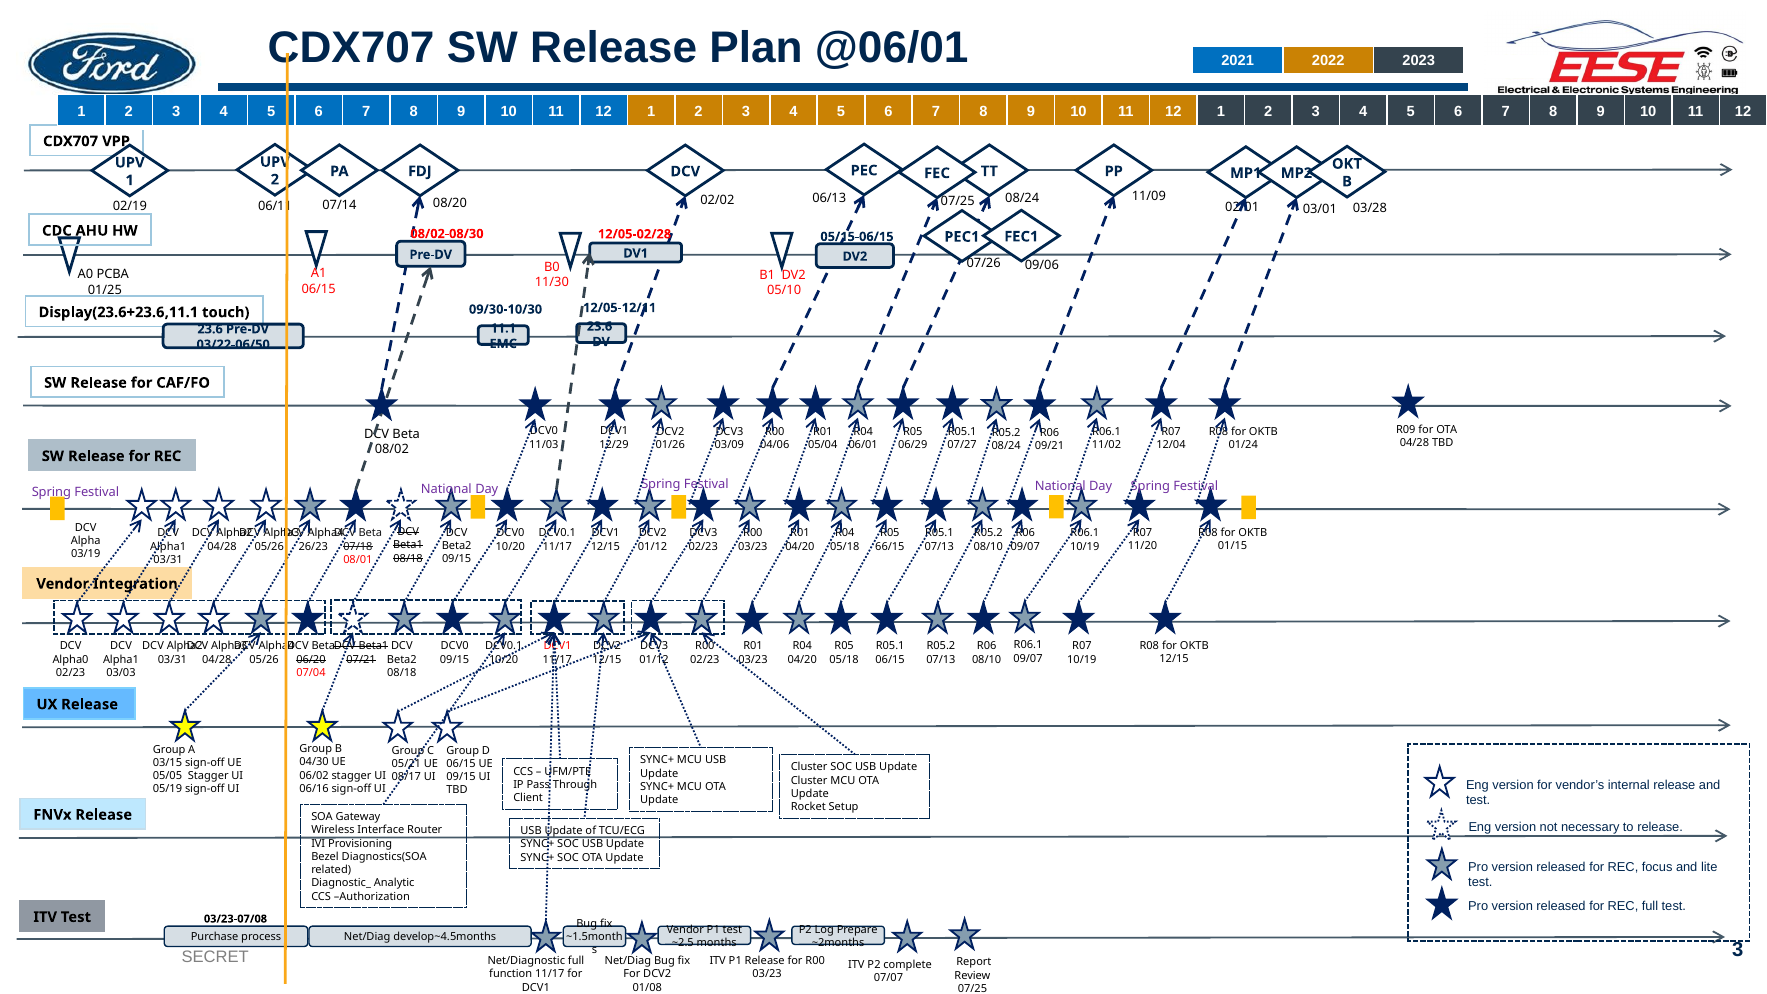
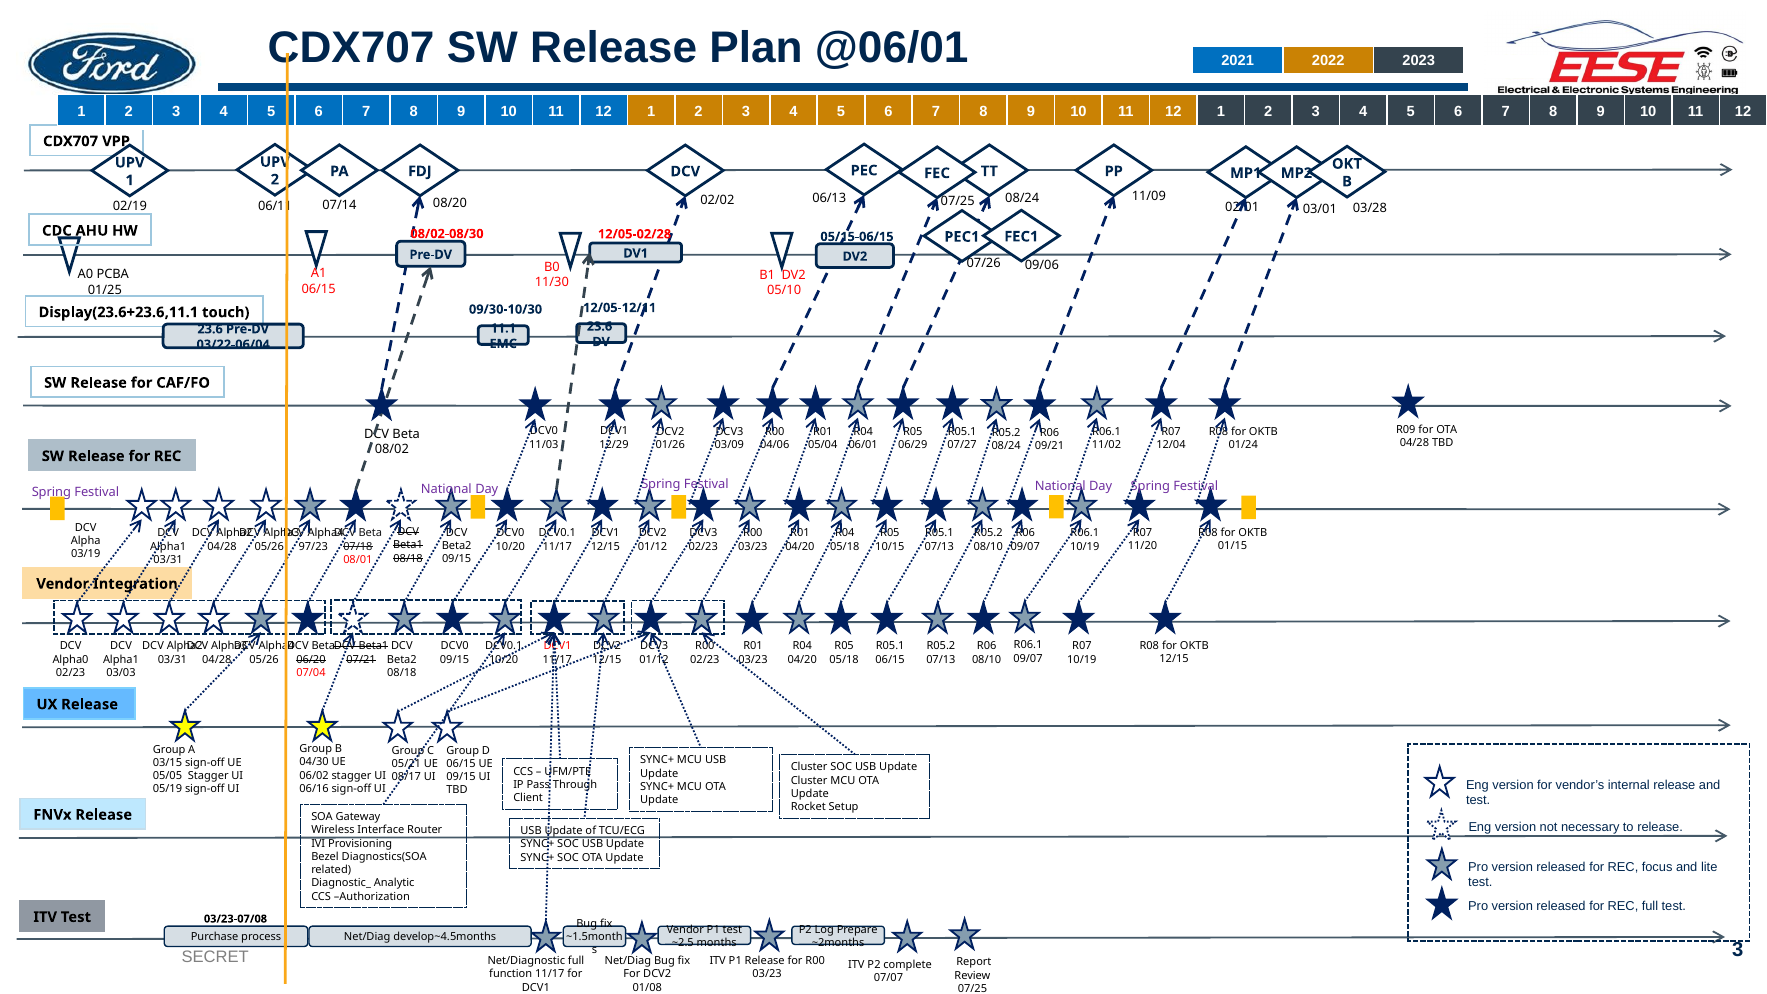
03/22-06/50: 03/22-06/50 -> 03/22-06/04
26/23: 26/23 -> 97/23
66/15: 66/15 -> 10/15
